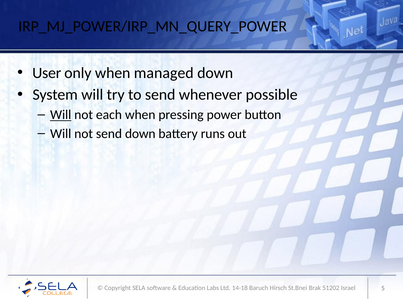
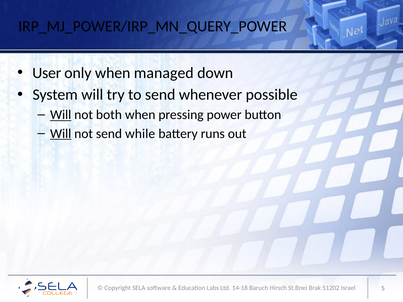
each: each -> both
Will at (61, 134) underline: none -> present
send down: down -> while
